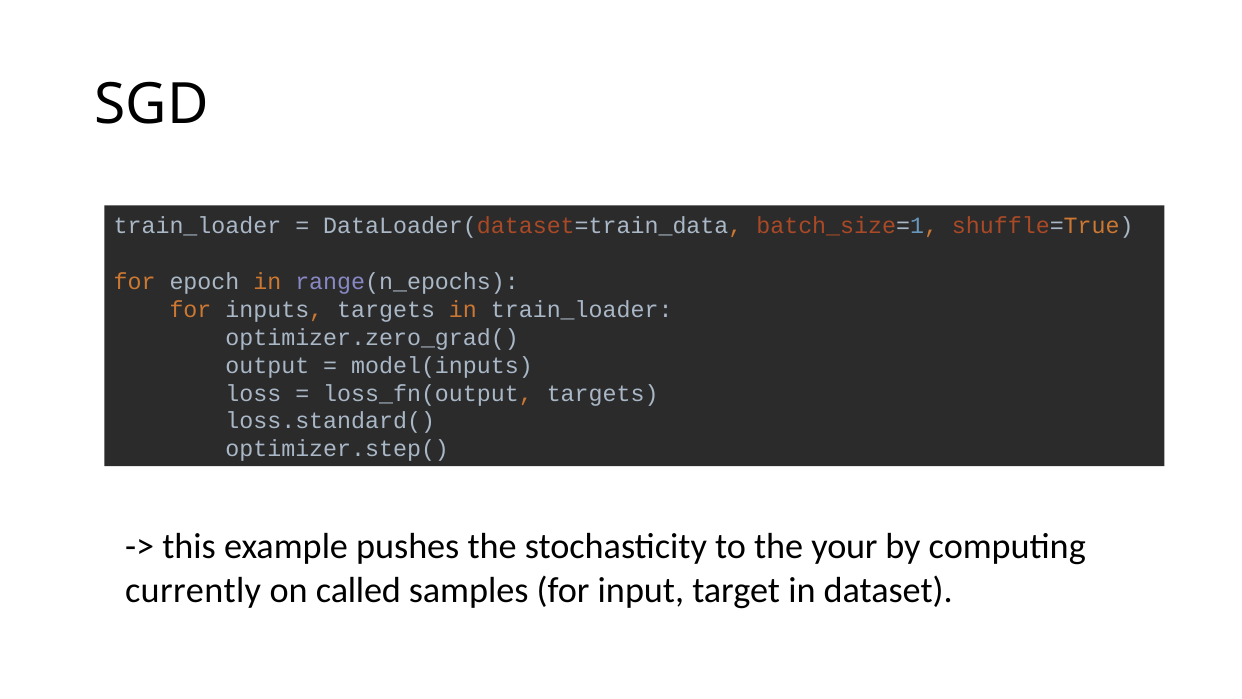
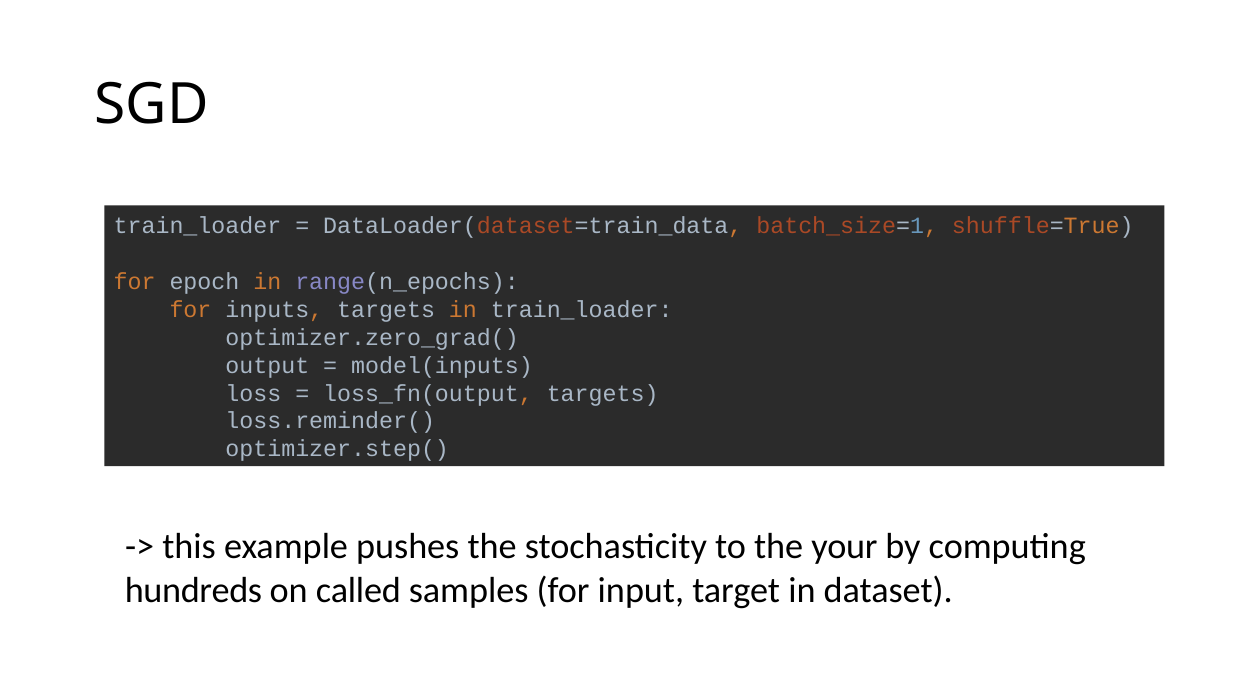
loss.standard(: loss.standard( -> loss.reminder(
currently: currently -> hundreds
